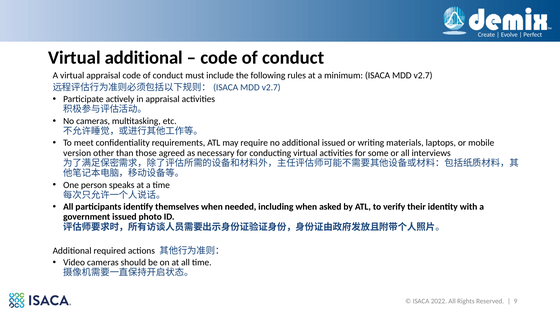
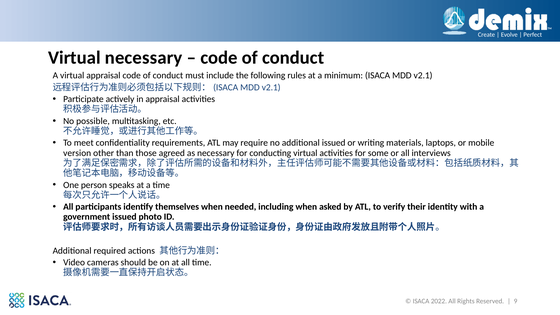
Virtual additional: additional -> necessary
minimum ISACA MDD v2.7: v2.7 -> v2.1
v2.7 at (271, 87): v2.7 -> v2.1
No cameras: cameras -> possible
